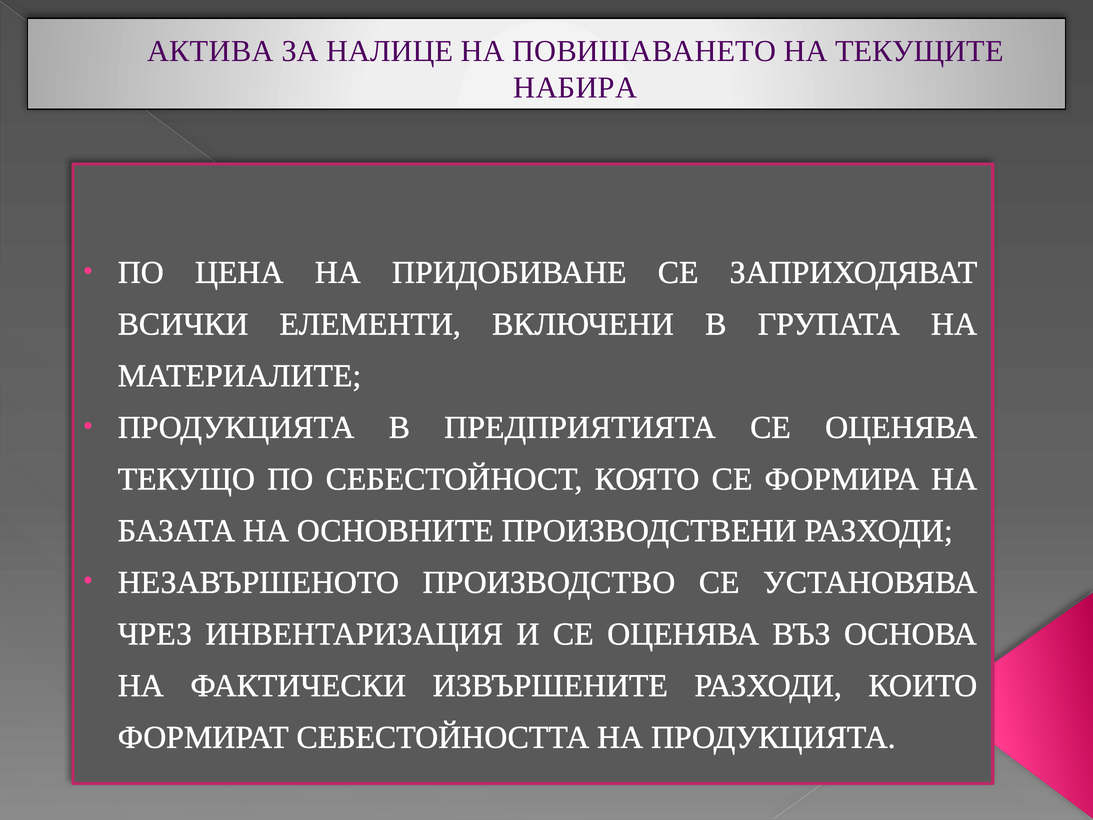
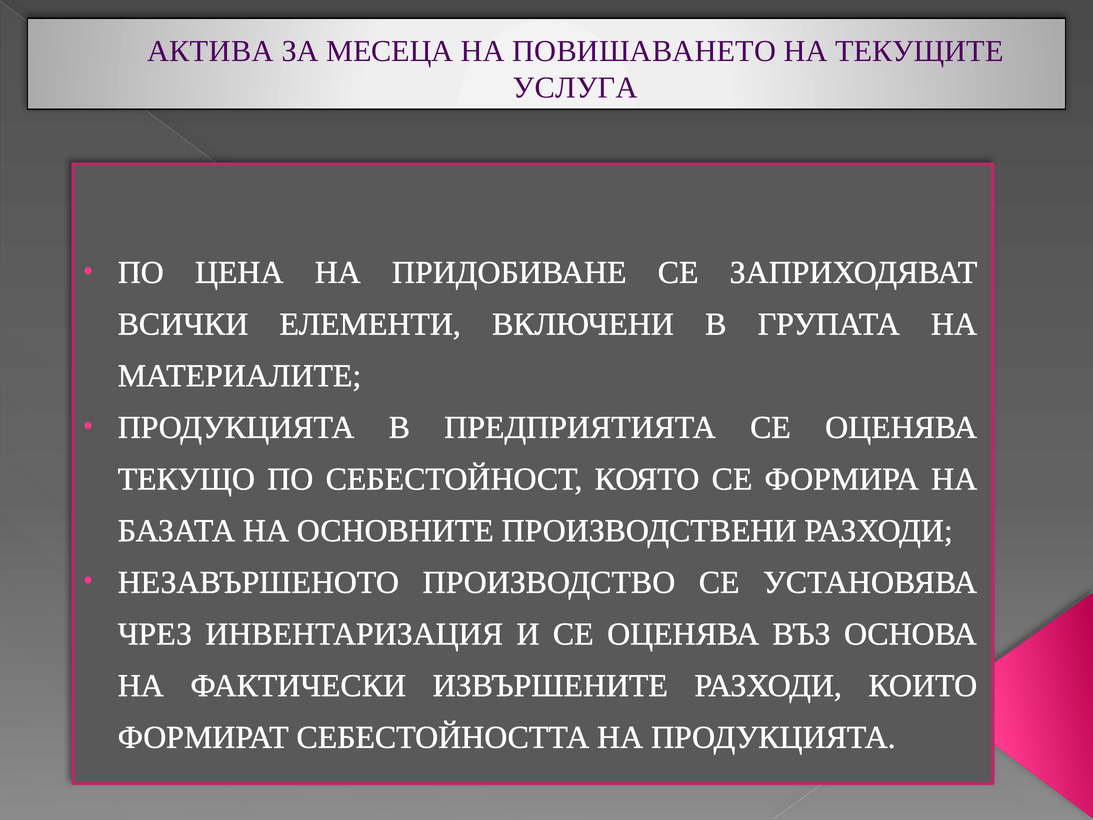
НАЛИЦЕ: НАЛИЦЕ -> МЕСЕЦА
НАБИРА: НАБИРА -> УСЛУГА
